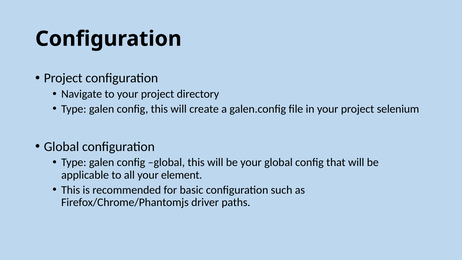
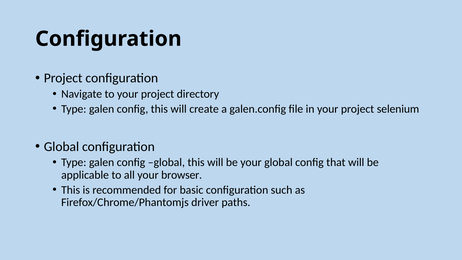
element: element -> browser
